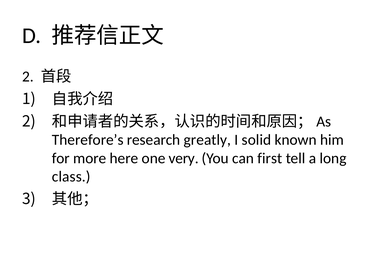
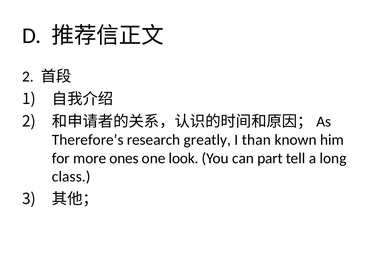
solid: solid -> than
here: here -> ones
very: very -> look
first: first -> part
